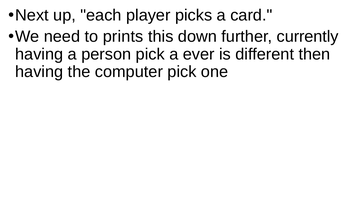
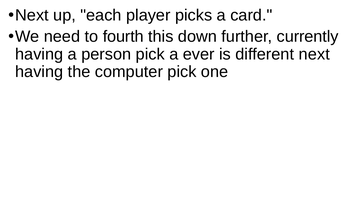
prints: prints -> fourth
different then: then -> next
